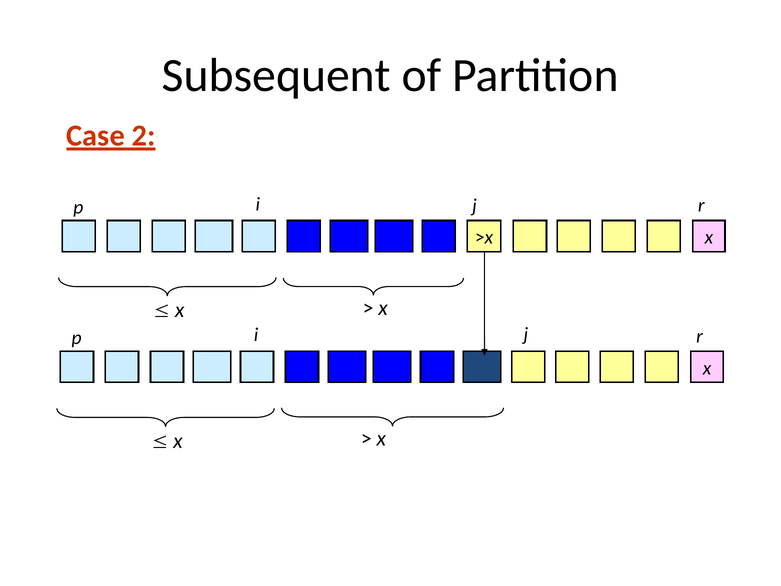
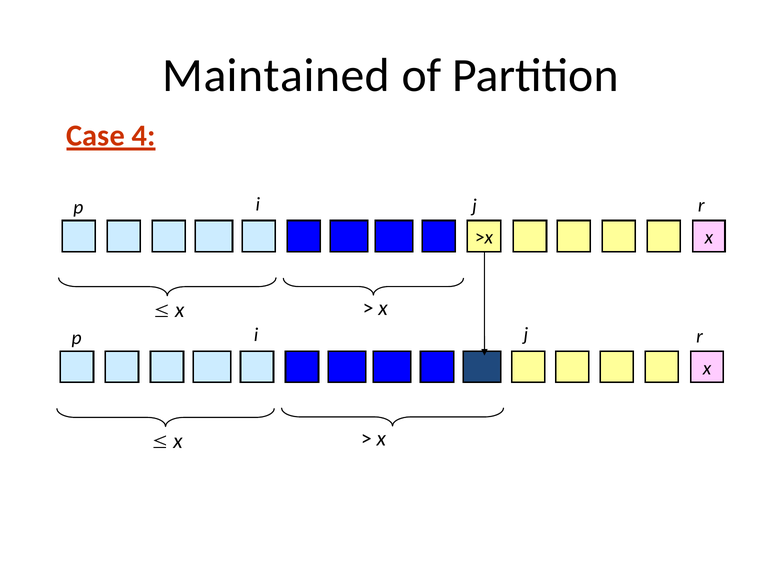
Subsequent: Subsequent -> Maintained
2: 2 -> 4
